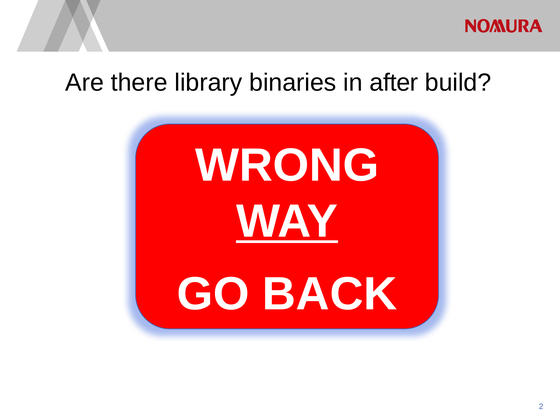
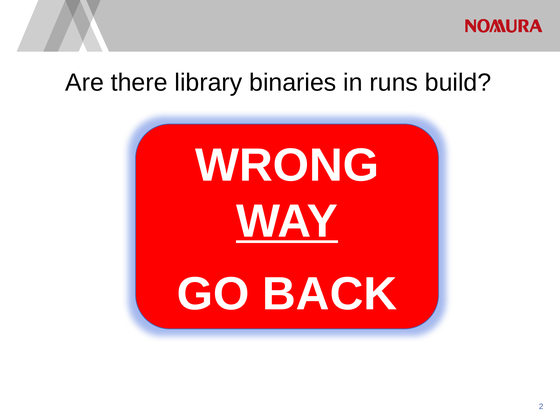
after: after -> runs
